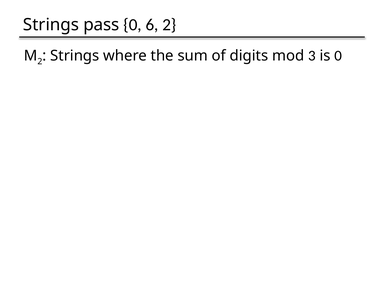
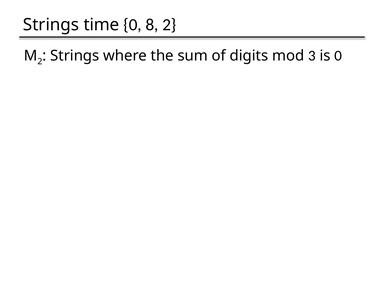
pass: pass -> time
6: 6 -> 8
